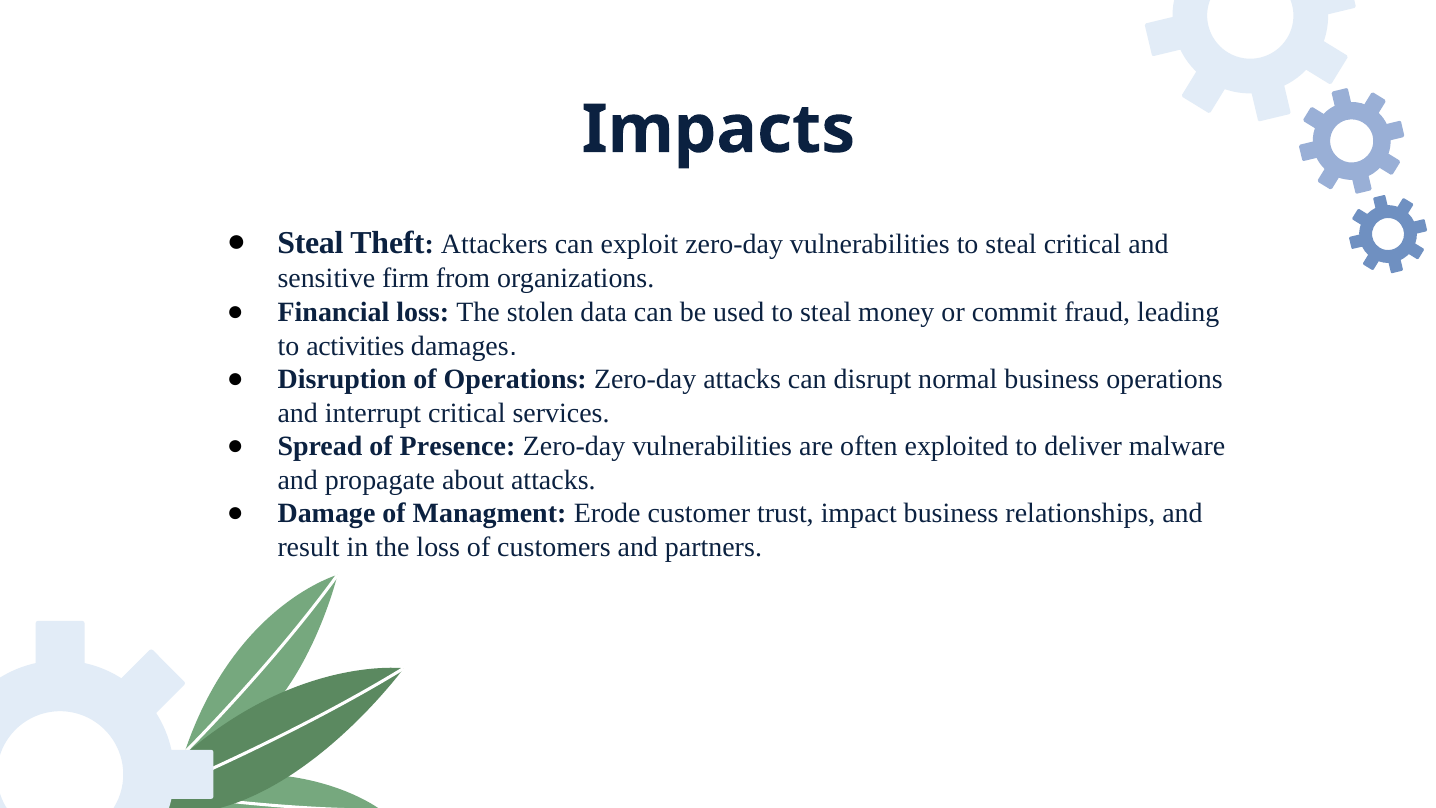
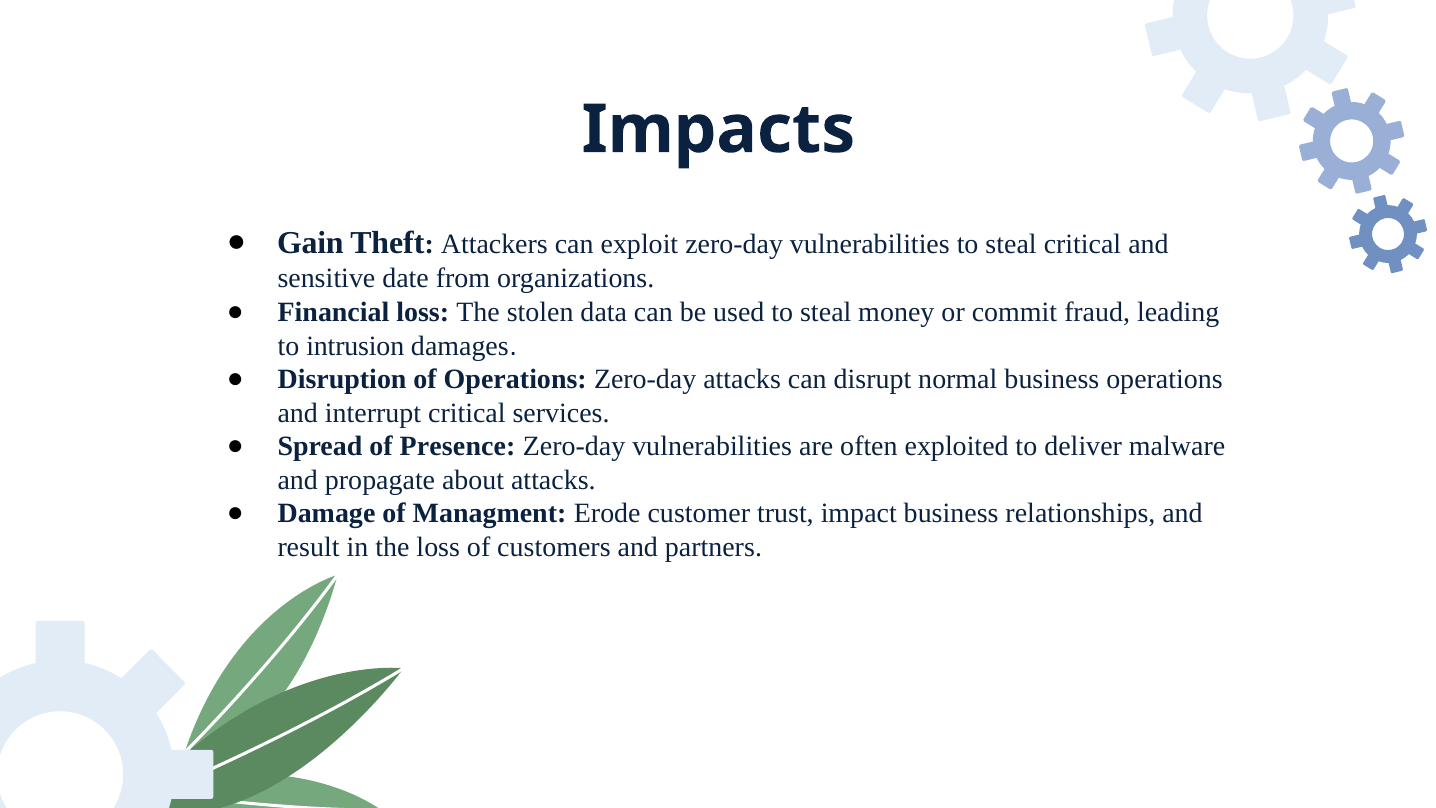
Steal at (310, 243): Steal -> Gain
firm: firm -> date
activities: activities -> intrusion
